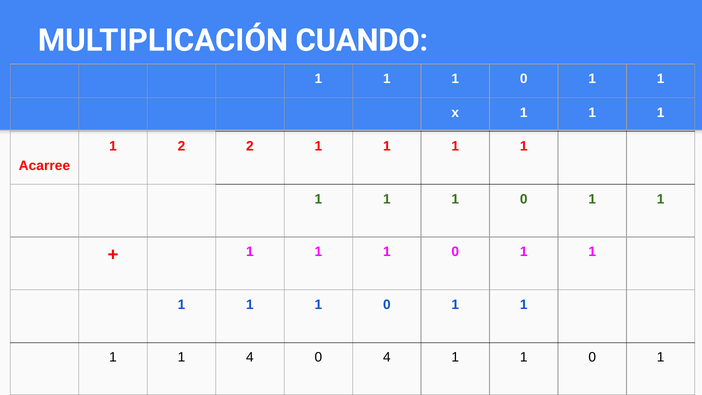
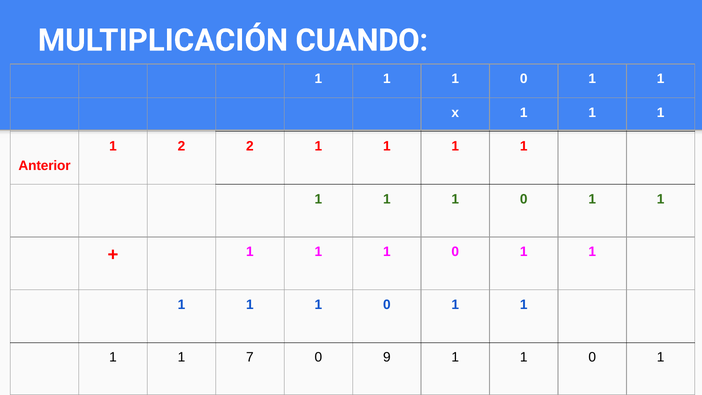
Acarree: Acarree -> Anterior
1 4: 4 -> 7
0 4: 4 -> 9
